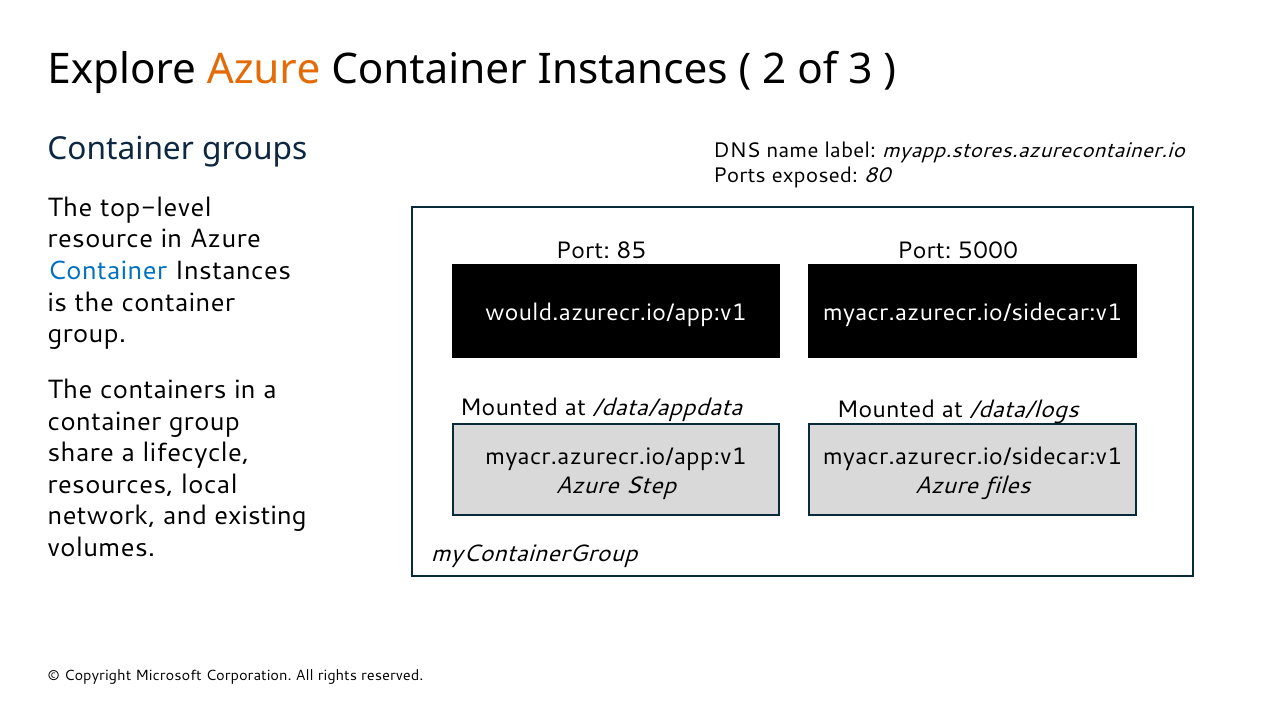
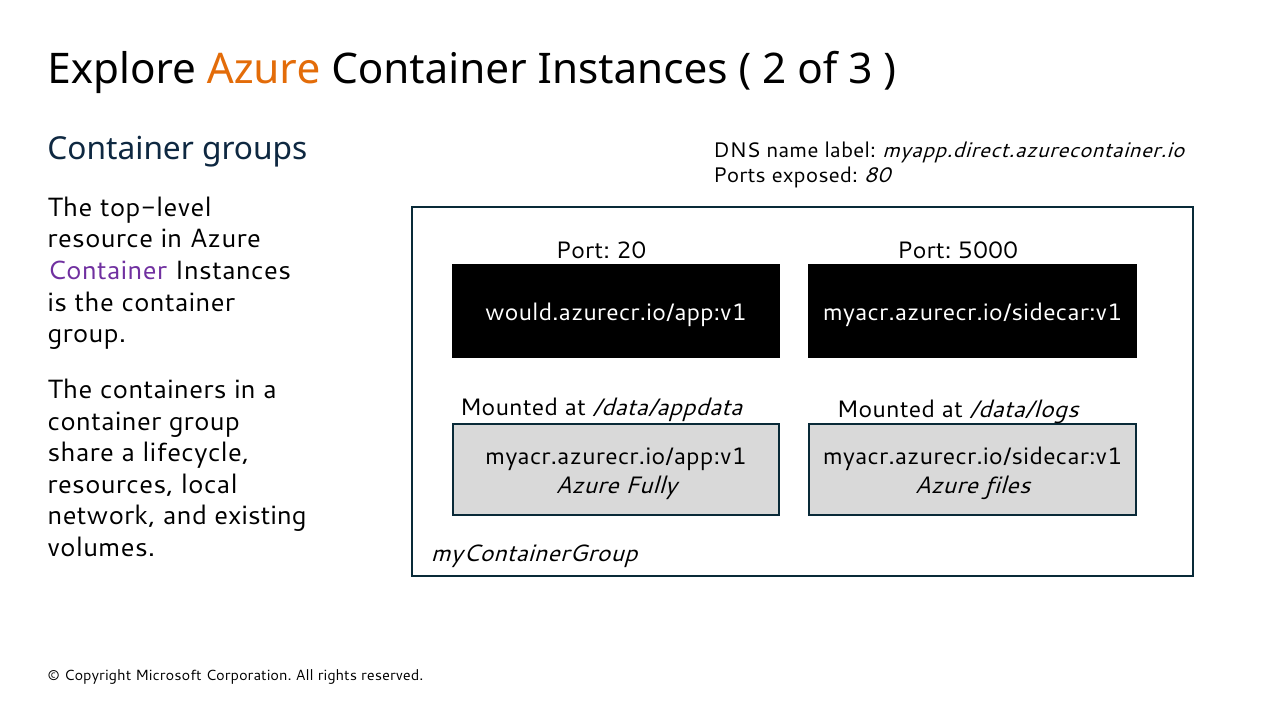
myapp.stores.azurecontainer.io: myapp.stores.azurecontainer.io -> myapp.direct.azurecontainer.io
85: 85 -> 20
Container at (107, 271) colour: blue -> purple
Step: Step -> Fully
